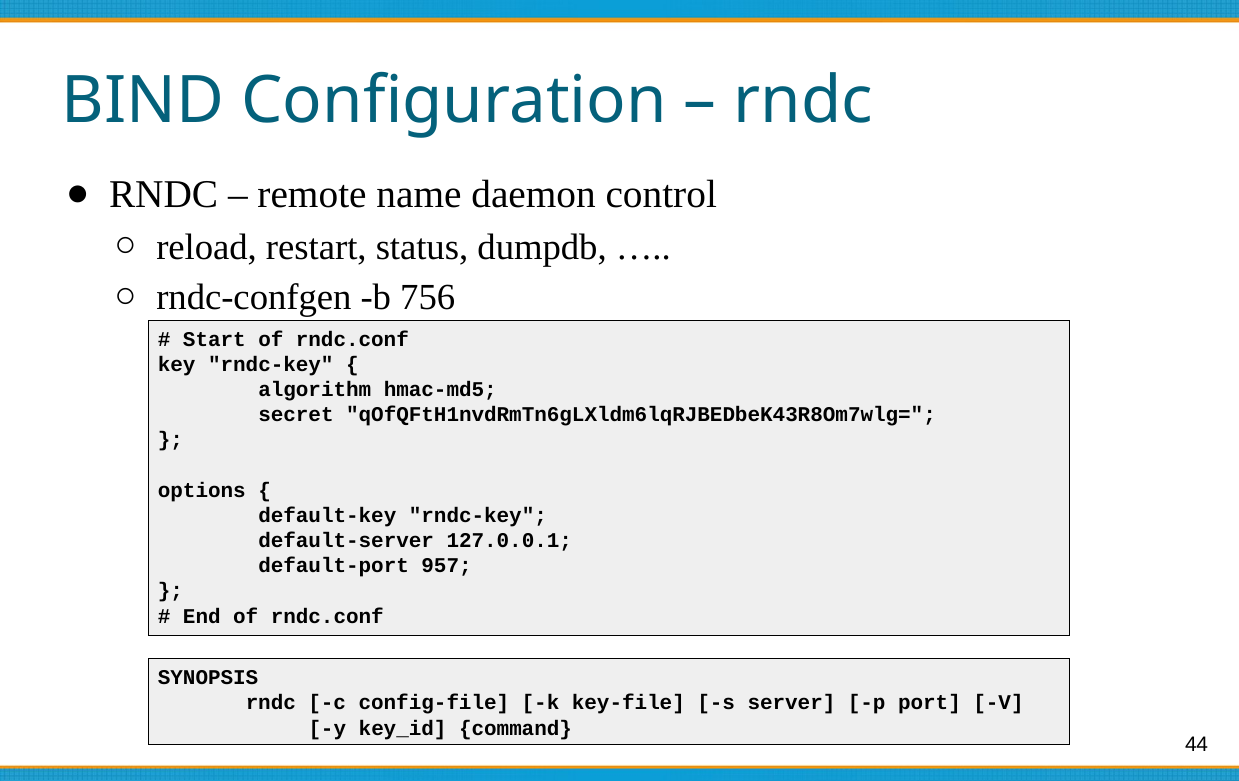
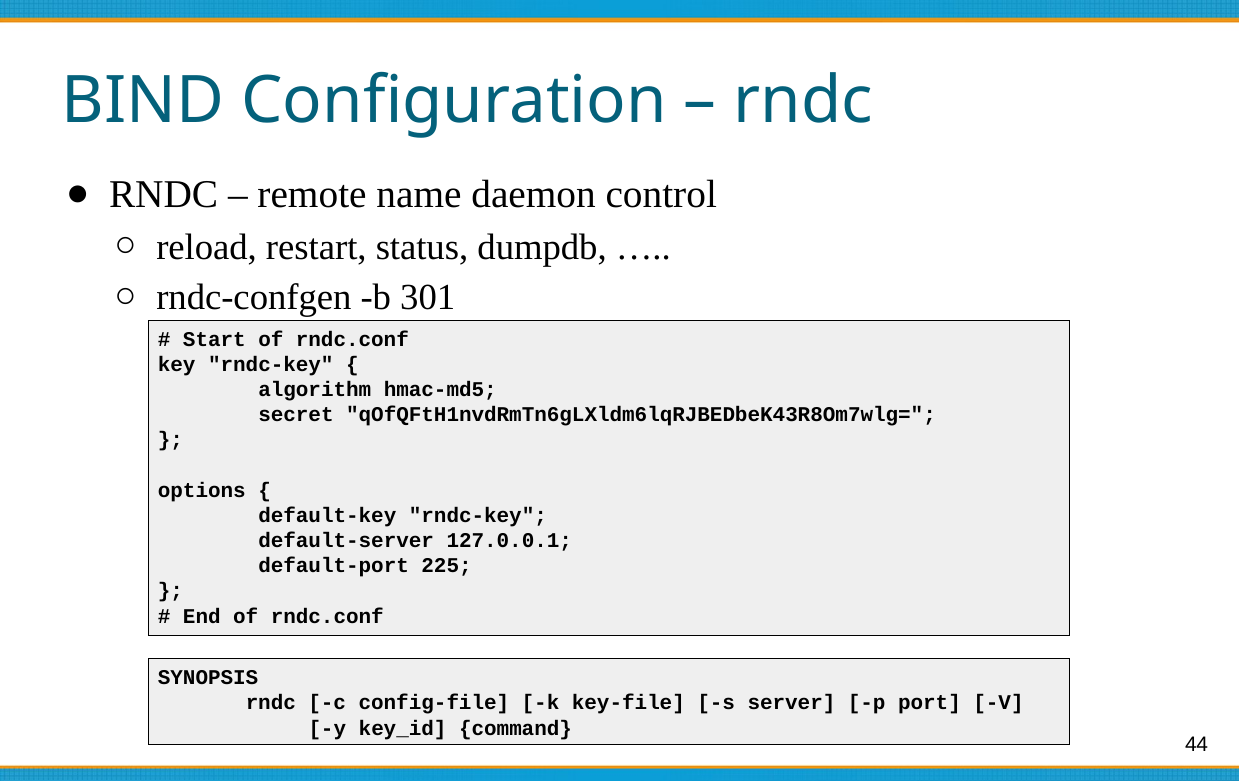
756: 756 -> 301
957: 957 -> 225
